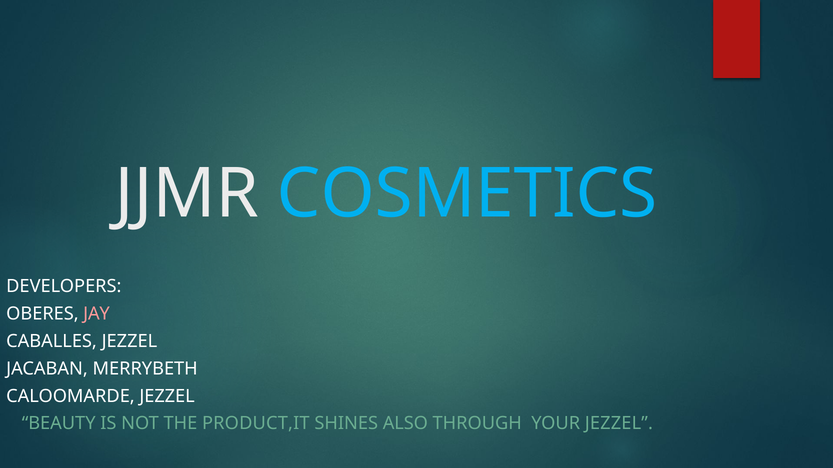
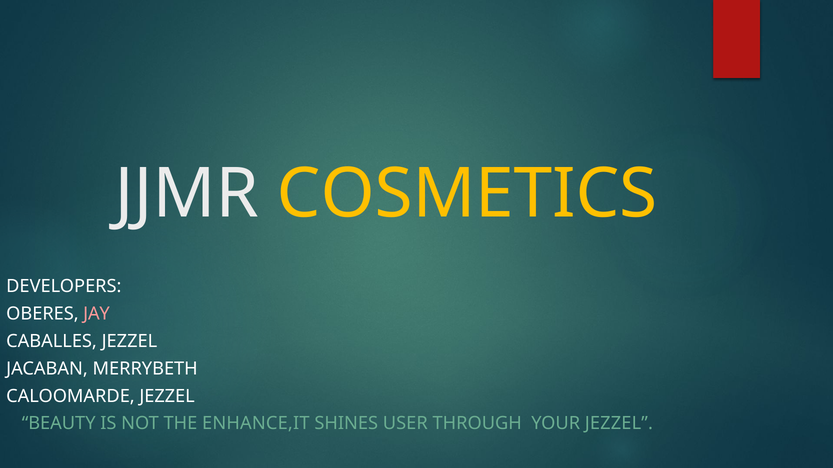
COSMETICS colour: light blue -> yellow
PRODUCT,IT: PRODUCT,IT -> ENHANCE,IT
ALSO: ALSO -> USER
